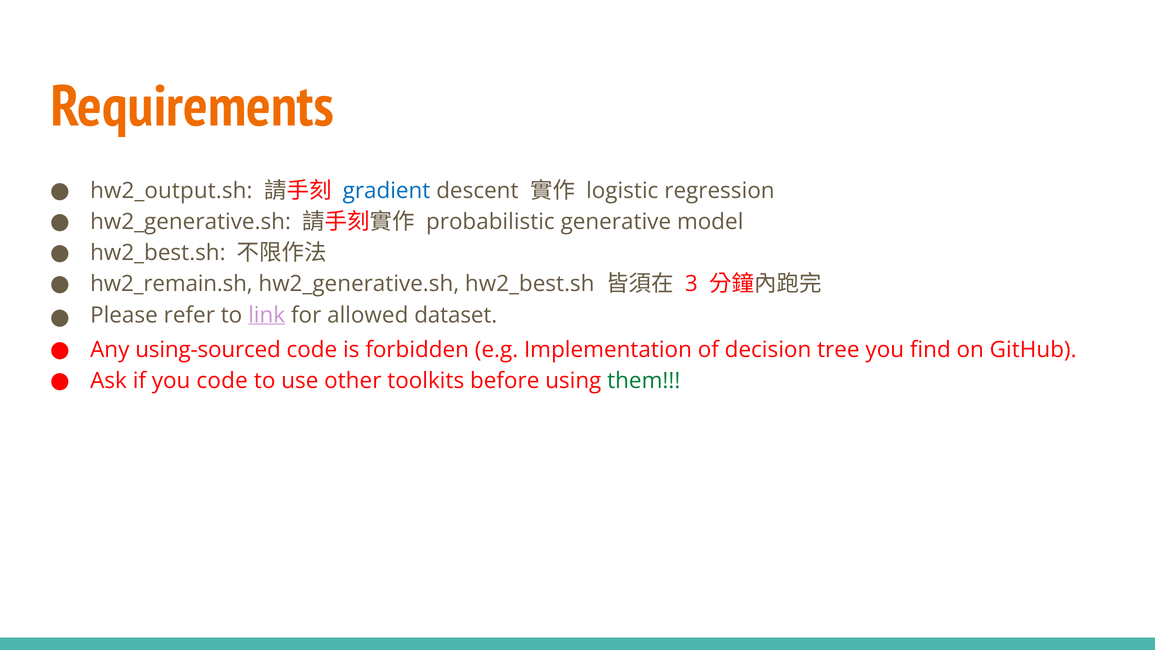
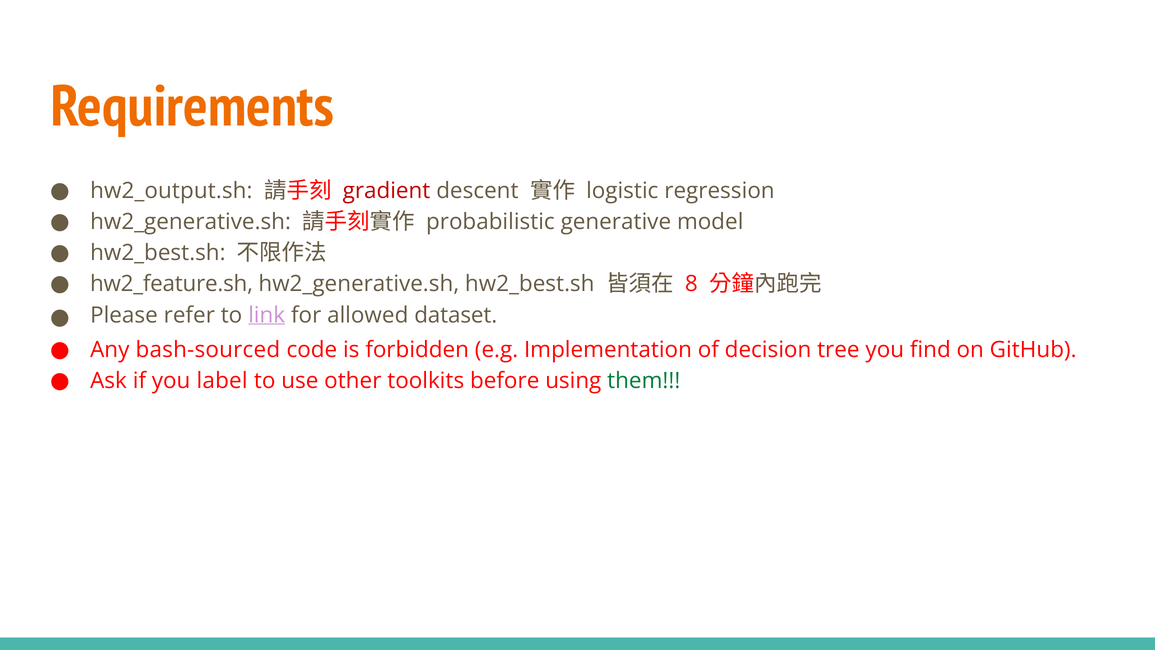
gradient colour: blue -> red
hw2_remain.sh: hw2_remain.sh -> hw2_feature.sh
3: 3 -> 8
using-sourced: using-sourced -> bash-sourced
you code: code -> label
